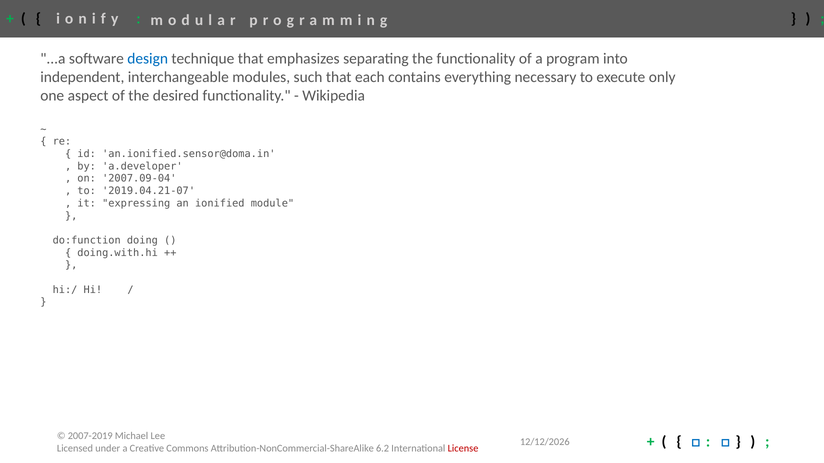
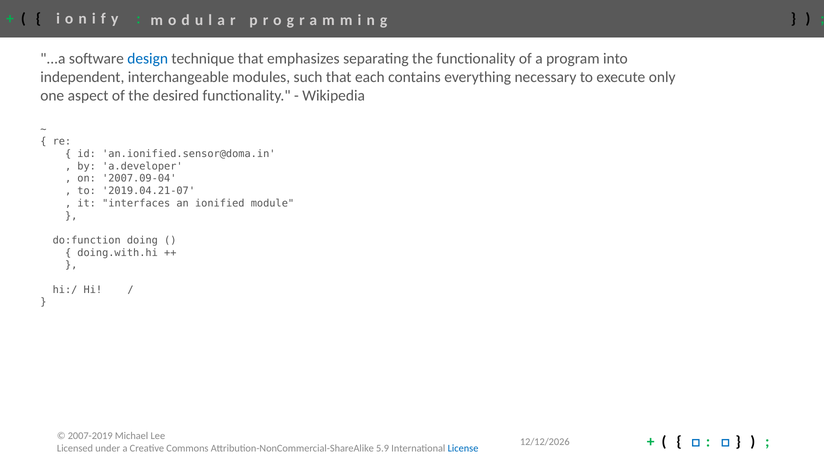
expressing: expressing -> interfaces
6.2: 6.2 -> 5.9
License colour: red -> blue
